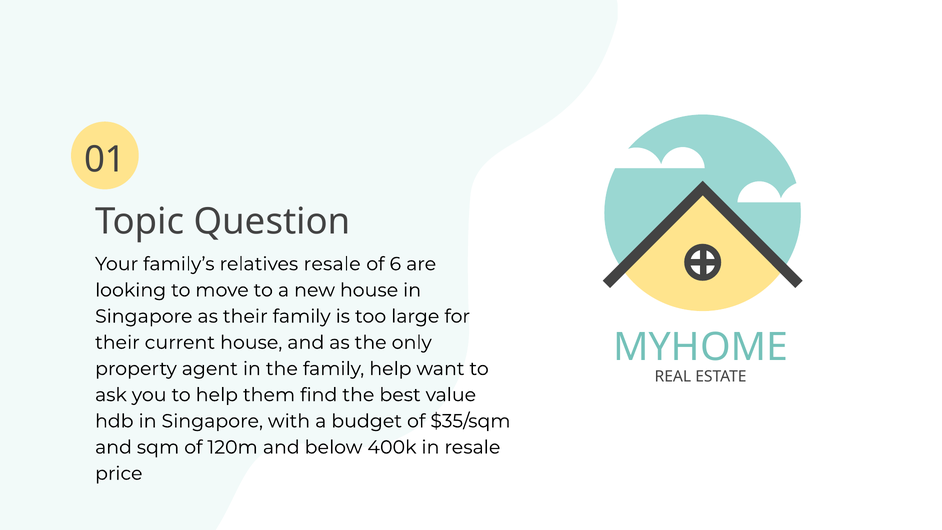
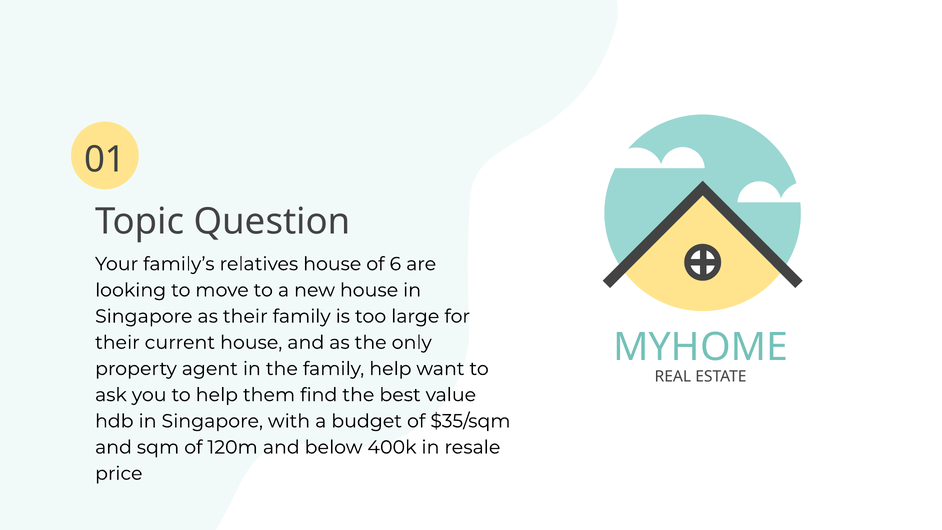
relatives resale: resale -> house
